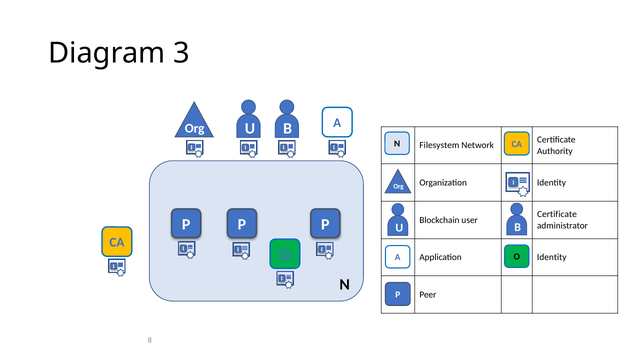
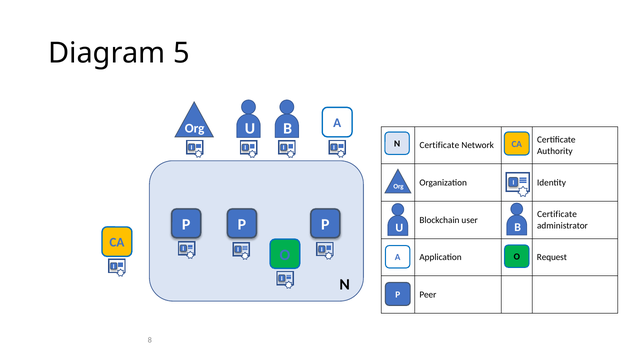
3: 3 -> 5
Filesystem at (439, 145): Filesystem -> Certificate
Application Identity: Identity -> Request
